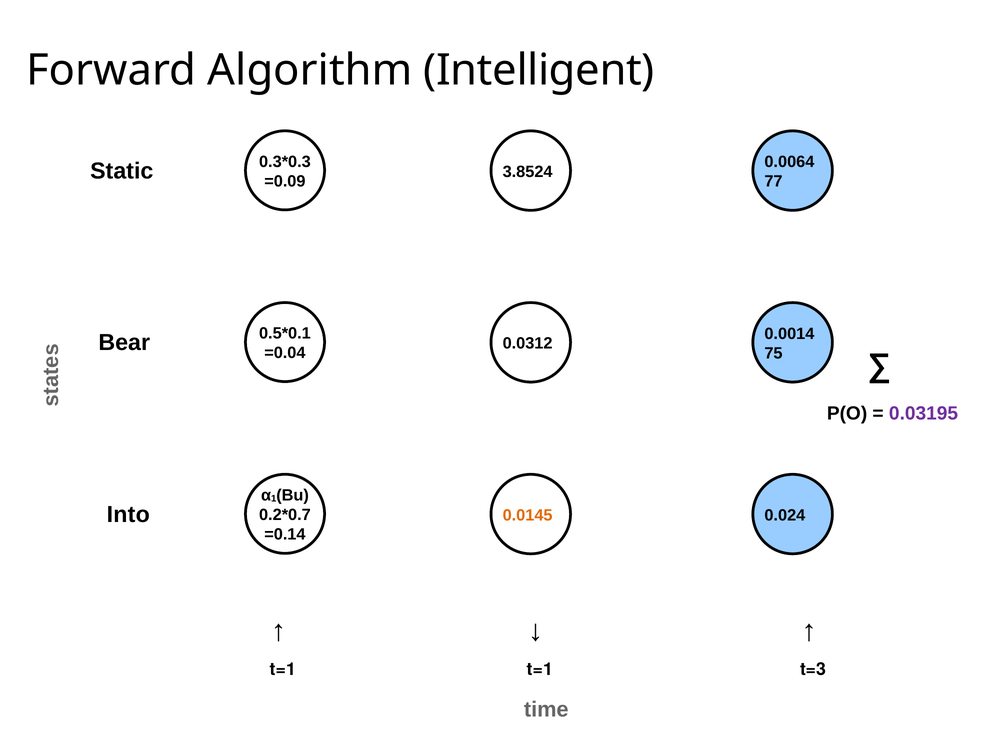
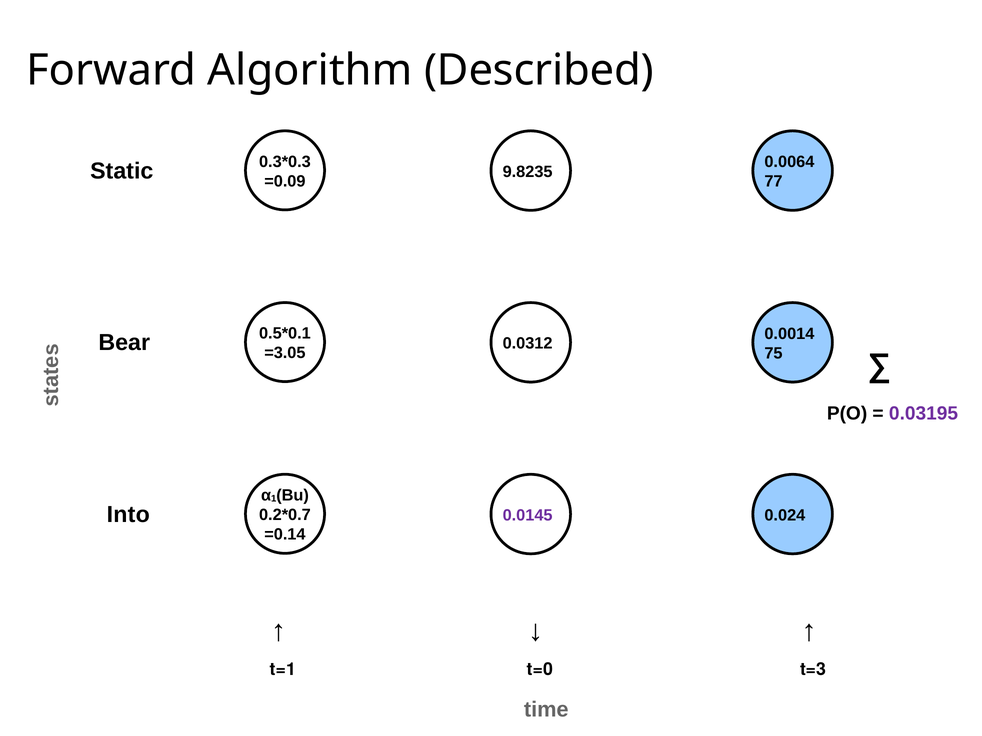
Intelligent: Intelligent -> Described
3.8524: 3.8524 -> 9.8235
=0.04: =0.04 -> =3.05
0.0145 colour: orange -> purple
t=1 t=1: t=1 -> t=0
